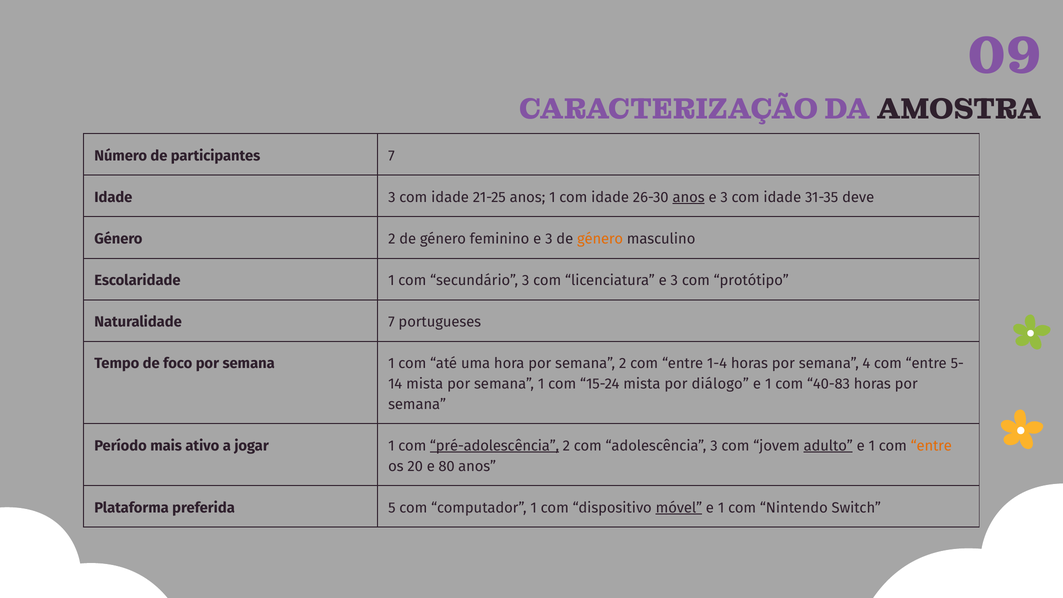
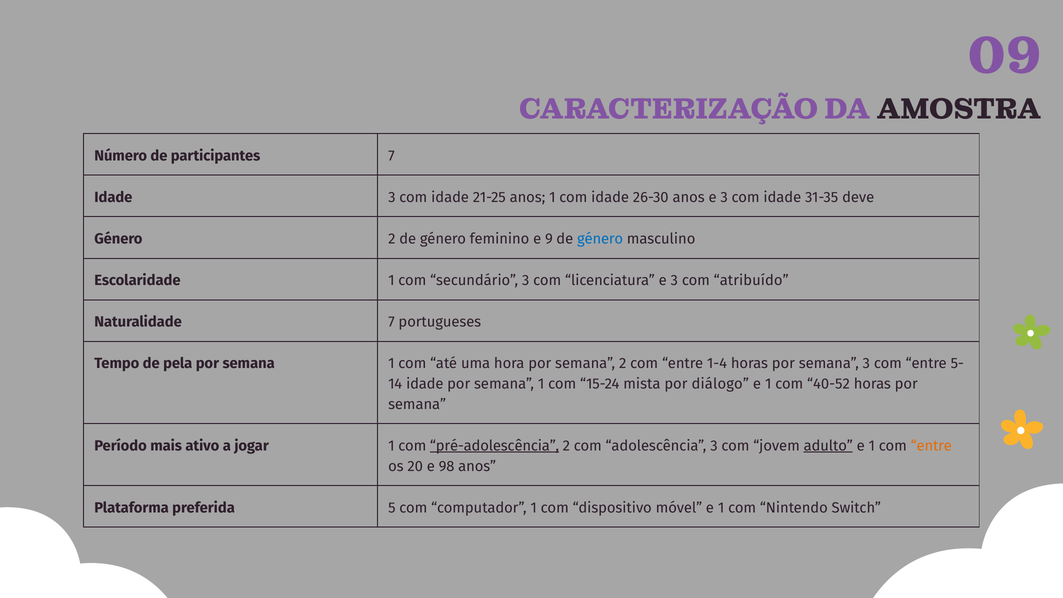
anos at (689, 197) underline: present -> none
feminino e 3: 3 -> 9
género at (600, 239) colour: orange -> blue
protótipo: protótipo -> atribuído
foco: foco -> pela
semana 4: 4 -> 3
mista at (425, 384): mista -> idade
40-83: 40-83 -> 40-52
80: 80 -> 98
móvel underline: present -> none
